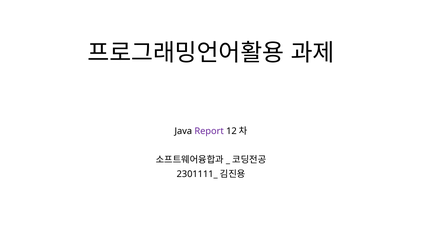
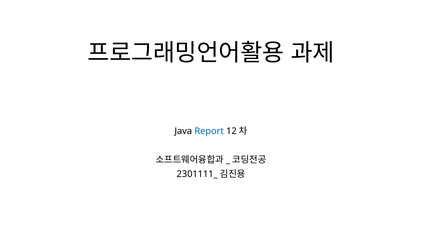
Report colour: purple -> blue
